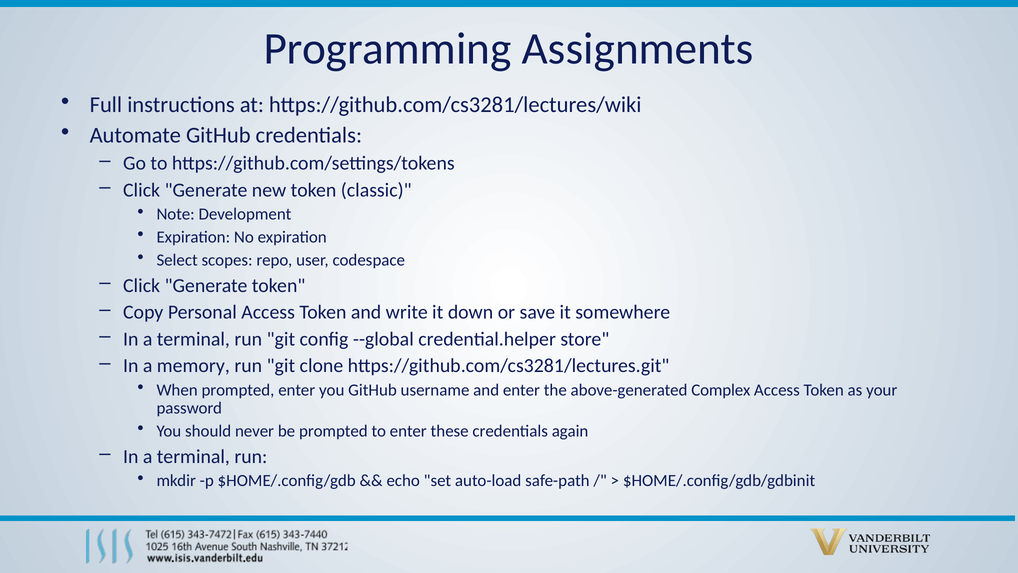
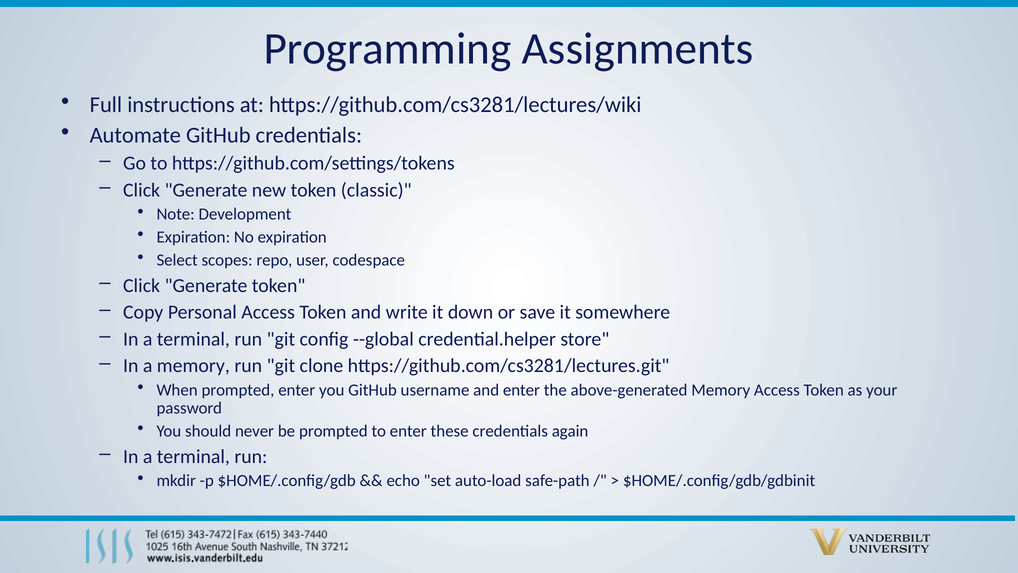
above-generated Complex: Complex -> Memory
